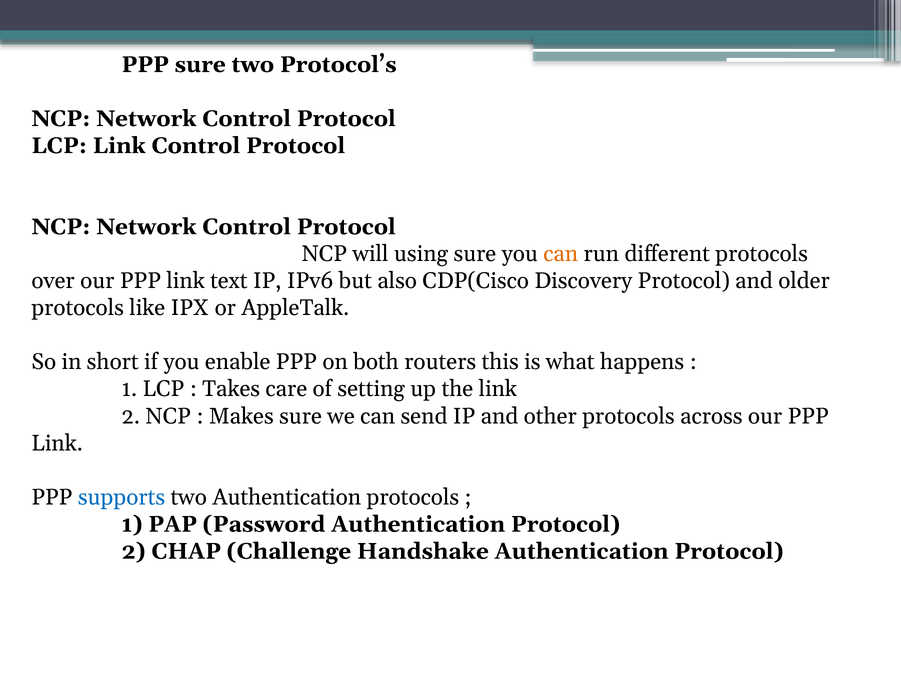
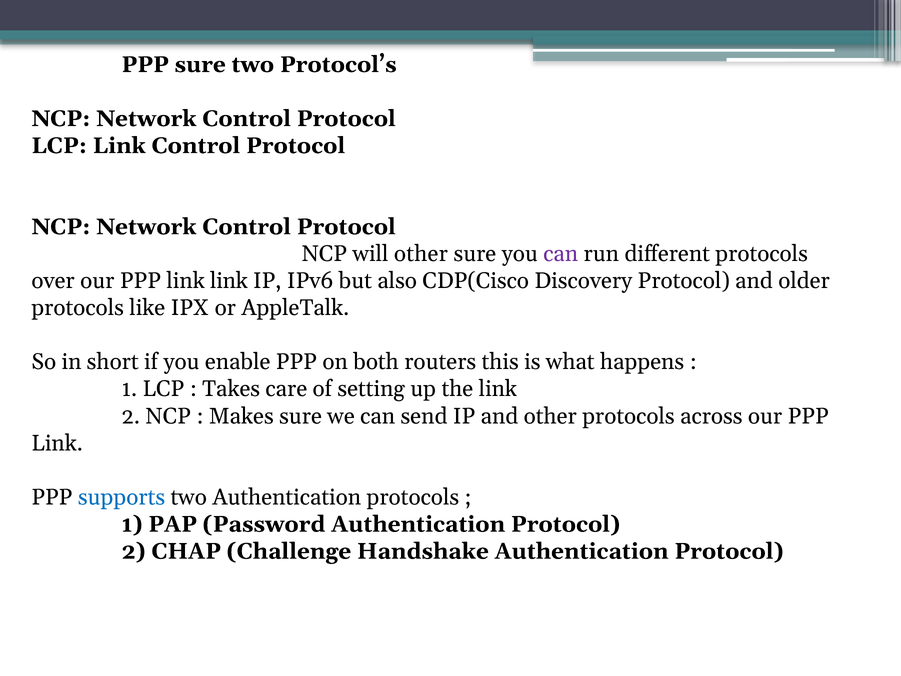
will using: using -> other
can at (561, 254) colour: orange -> purple
link text: text -> link
